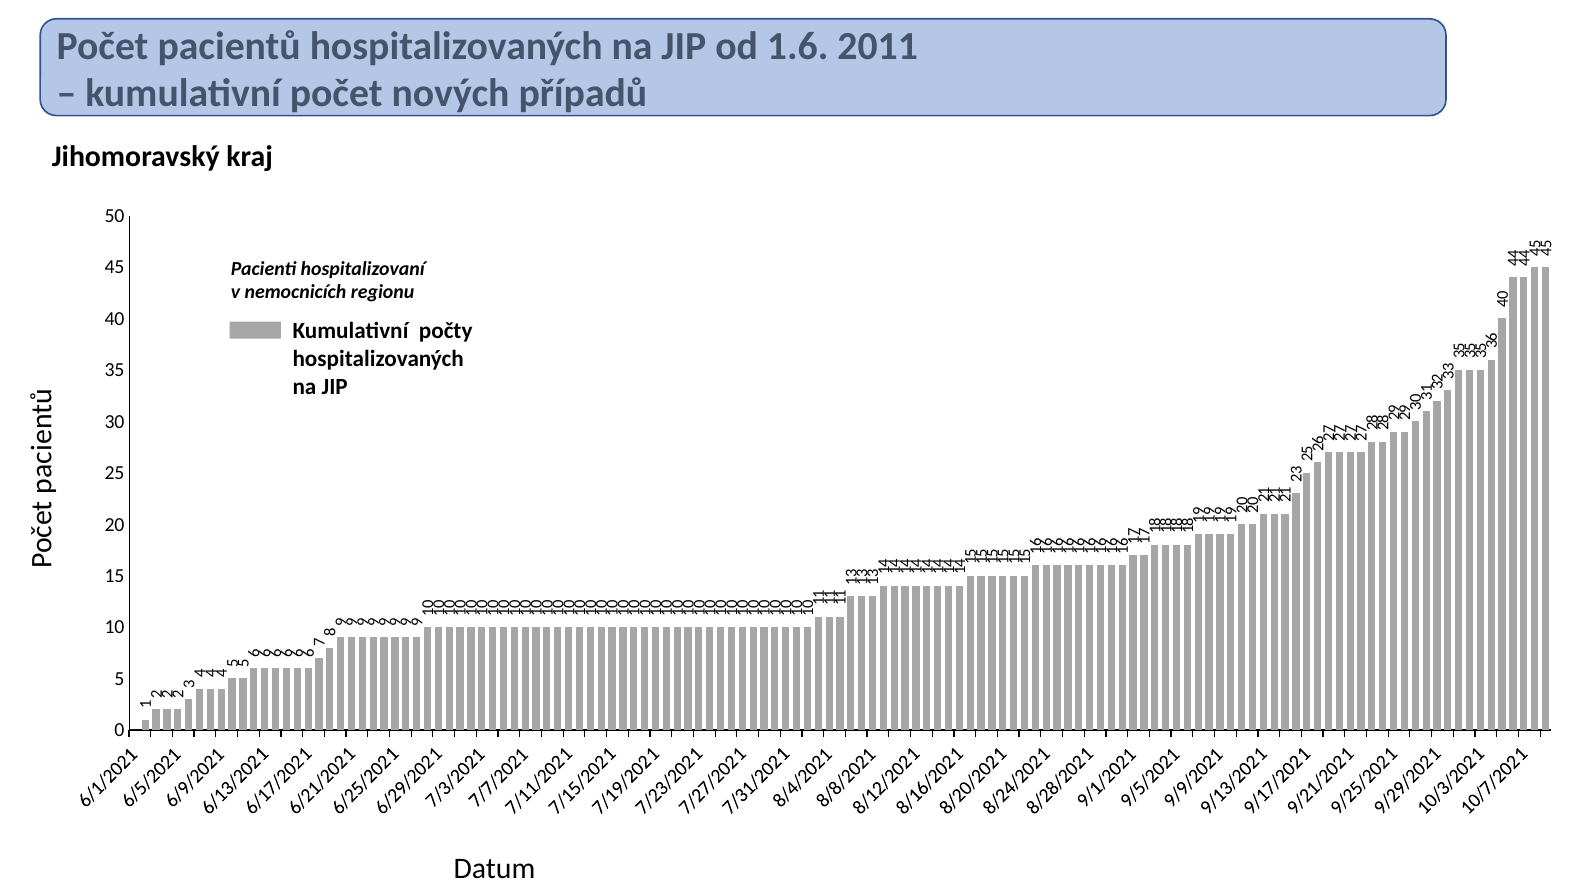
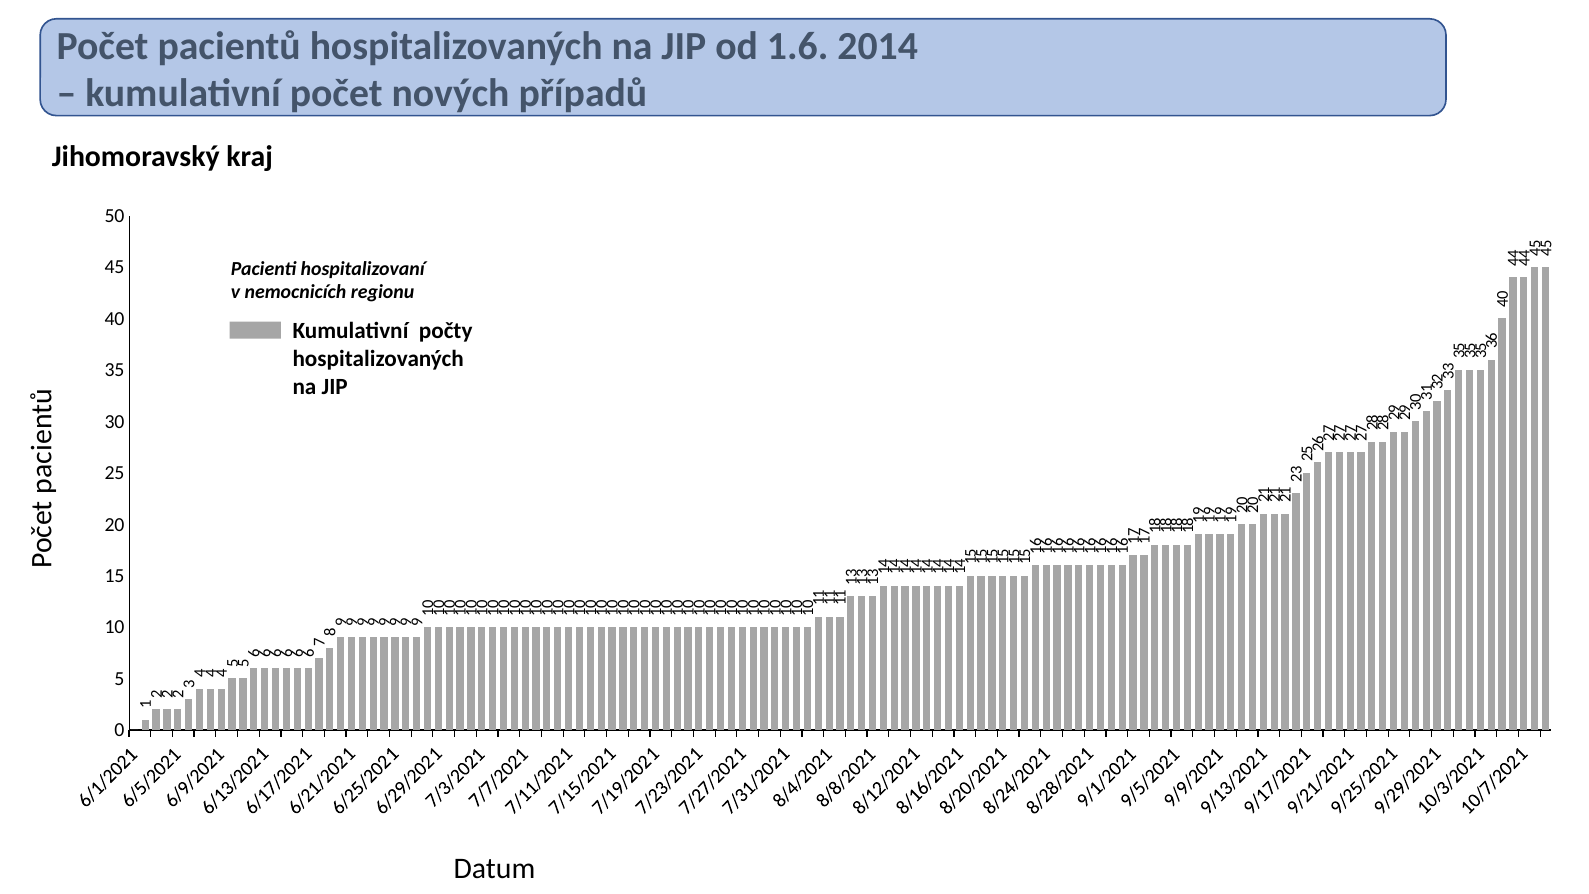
2011: 2011 -> 2014
